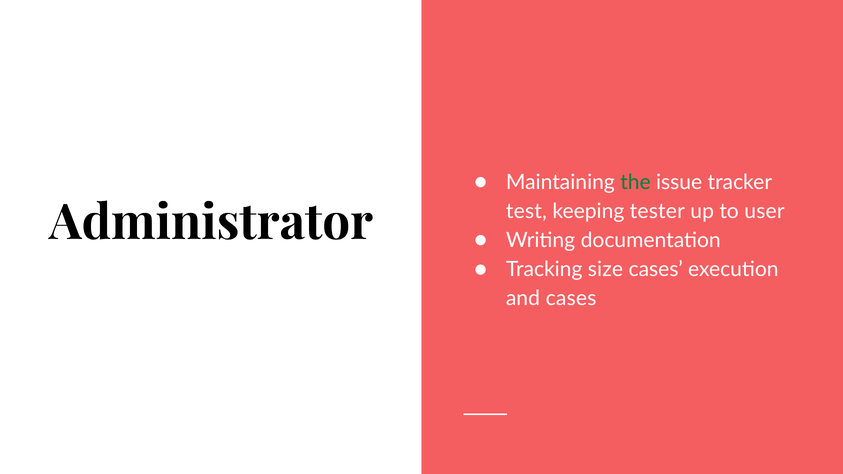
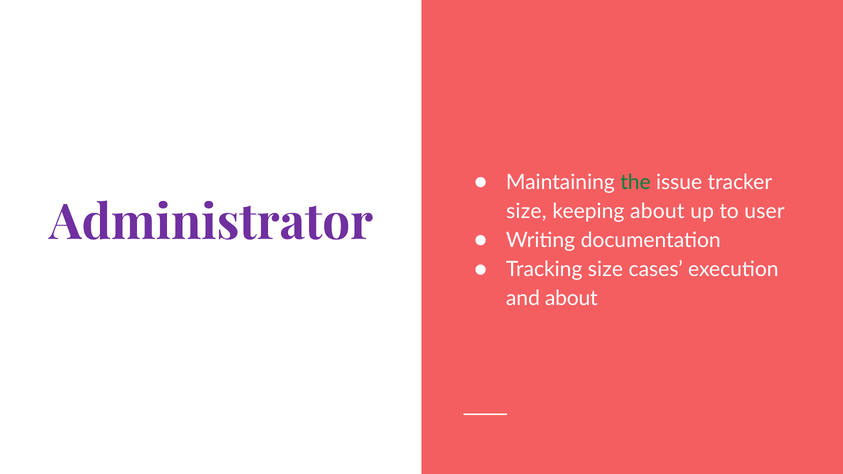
Administrator colour: black -> purple
test at (526, 211): test -> size
keeping tester: tester -> about
and cases: cases -> about
